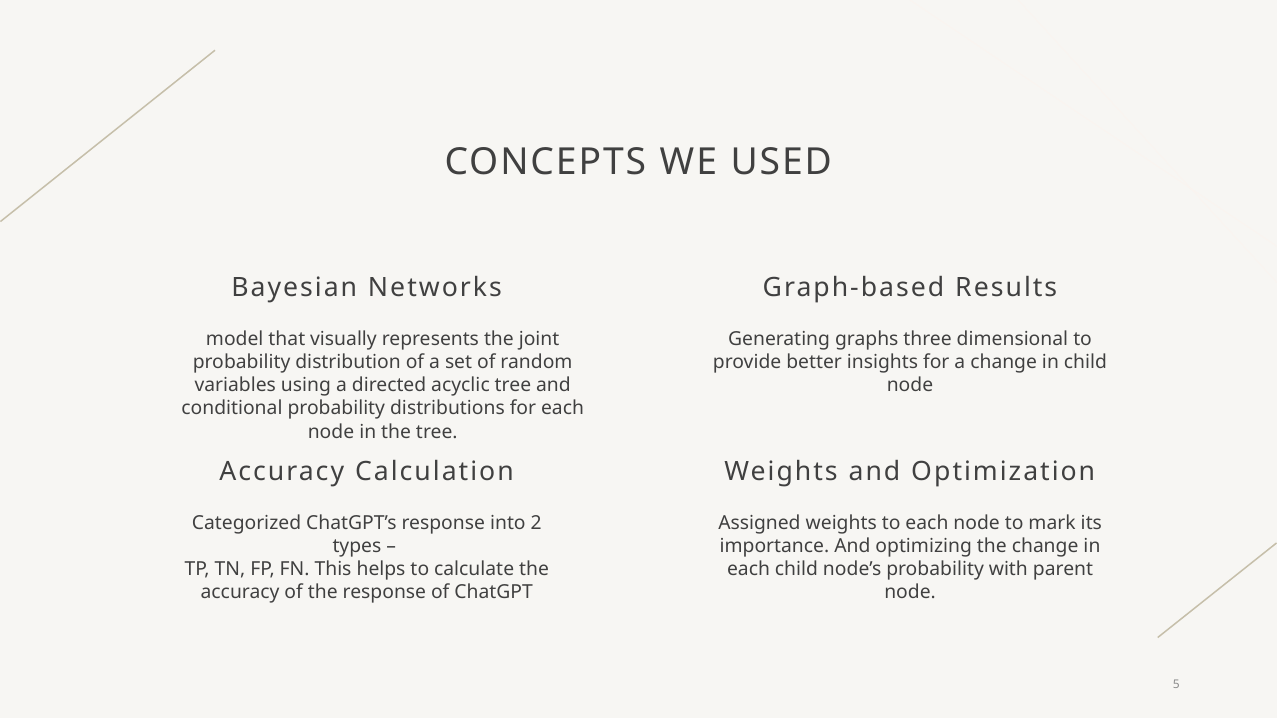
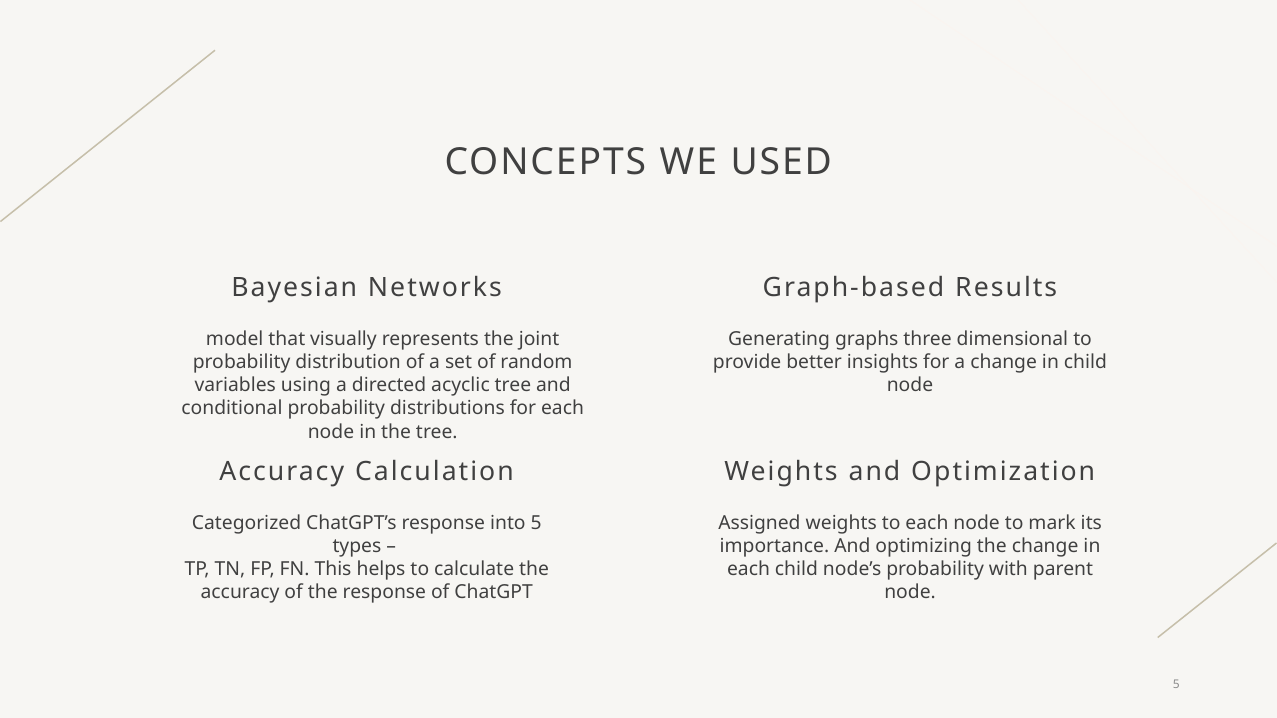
into 2: 2 -> 5
